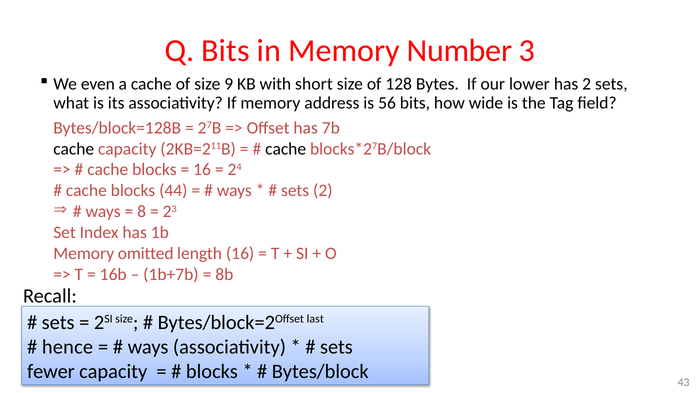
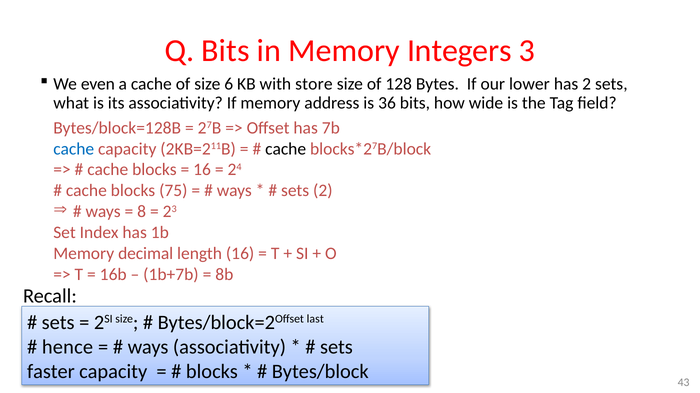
Number: Number -> Integers
9: 9 -> 6
short: short -> store
56: 56 -> 36
cache at (74, 149) colour: black -> blue
44: 44 -> 75
omitted: omitted -> decimal
fewer: fewer -> faster
